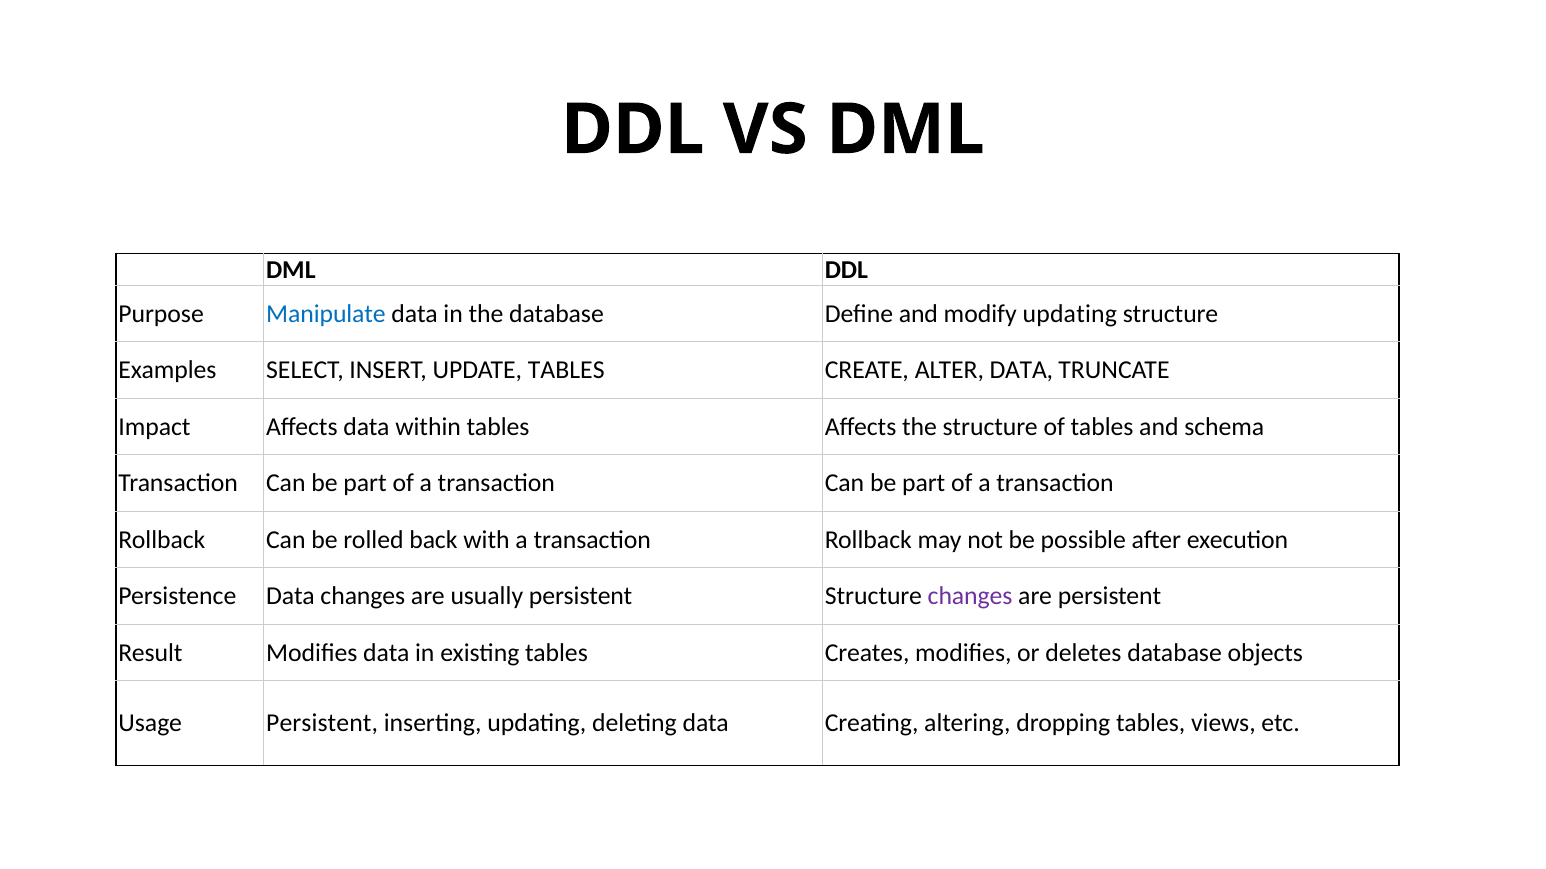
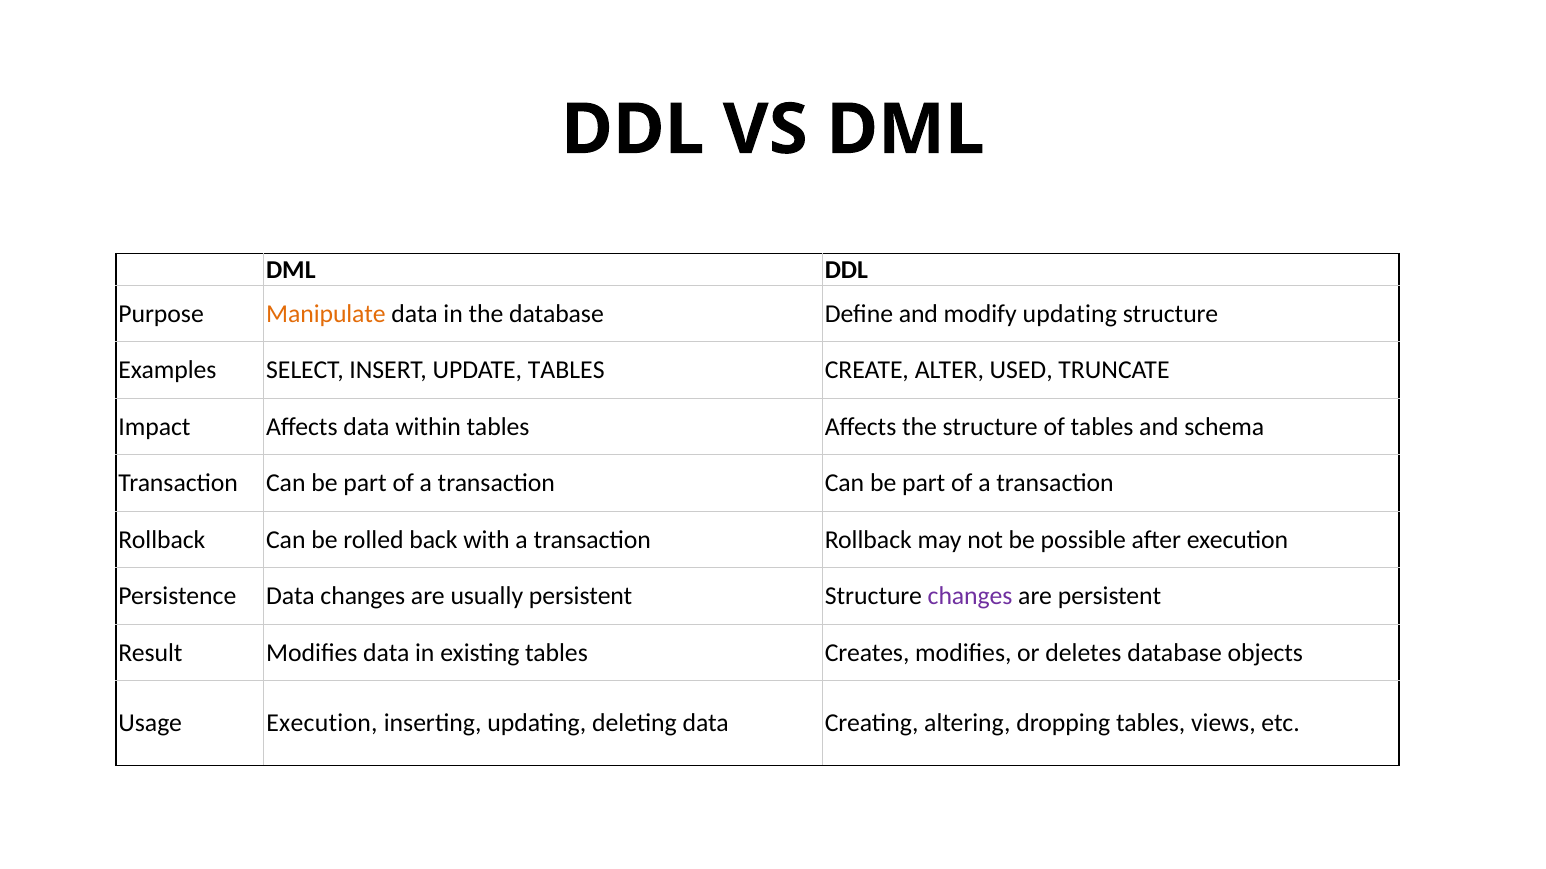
Manipulate colour: blue -> orange
ALTER DATA: DATA -> USED
Usage Persistent: Persistent -> Execution
